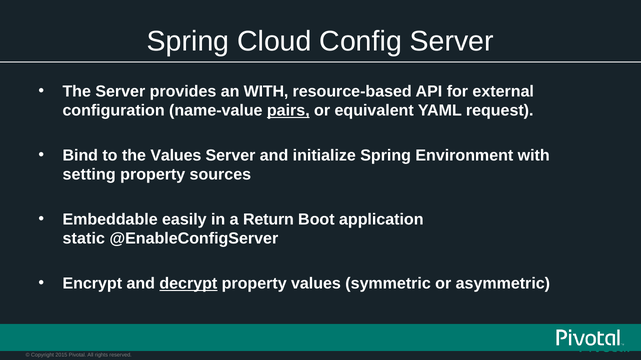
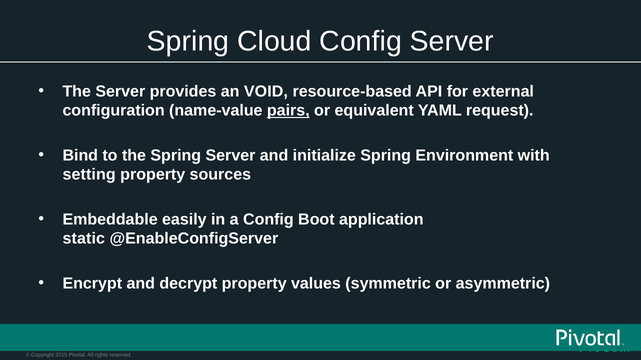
an WITH: WITH -> VOID
the Values: Values -> Spring
a Return: Return -> Config
decrypt underline: present -> none
